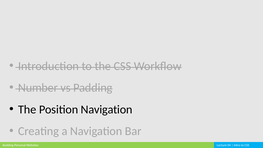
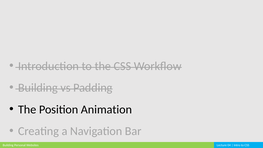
Number at (38, 88): Number -> Building
Position Navigation: Navigation -> Animation
